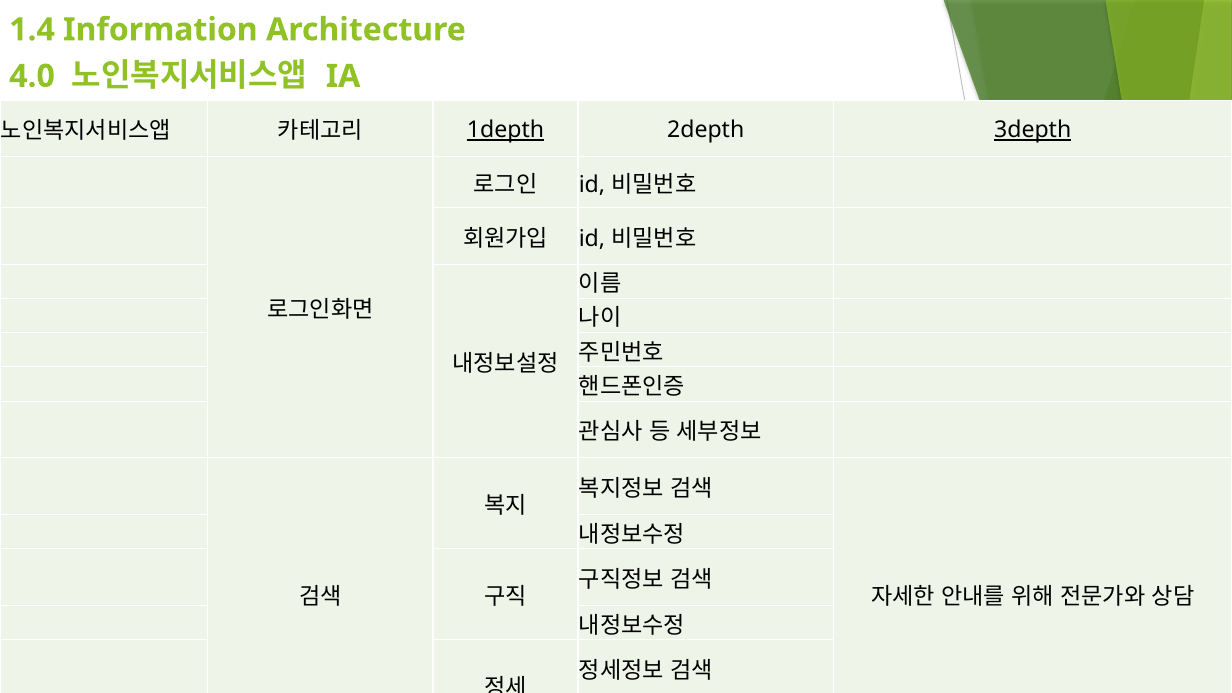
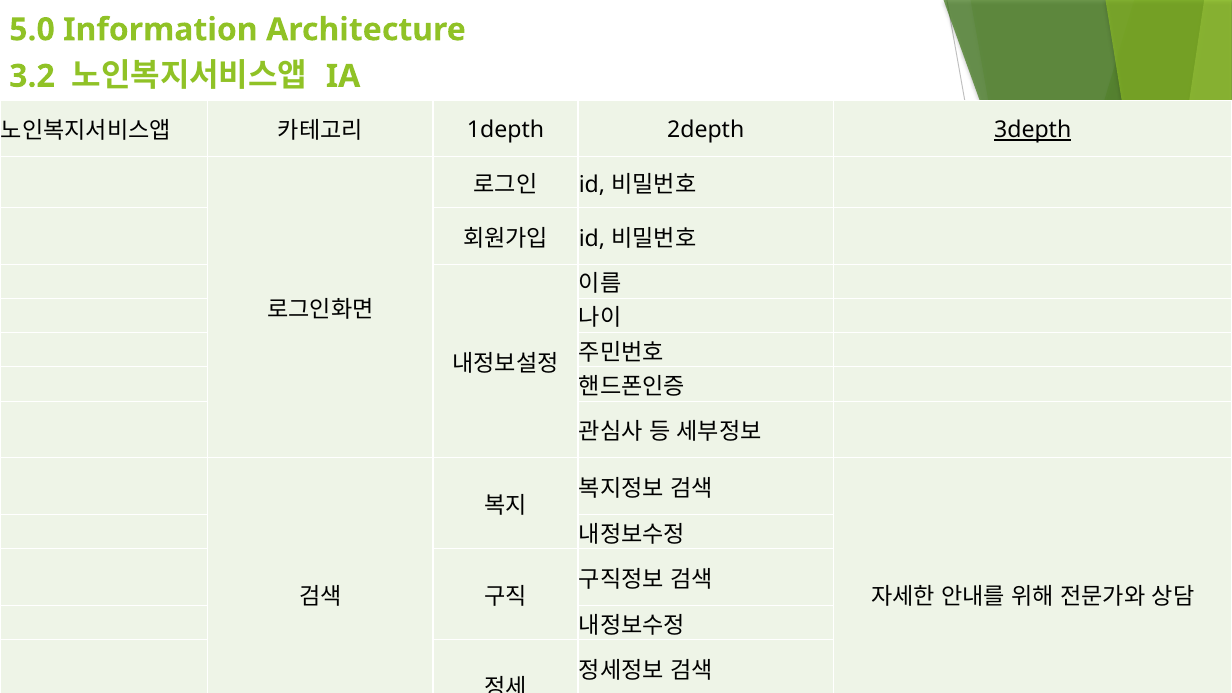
1.4: 1.4 -> 5.0
4.0: 4.0 -> 3.2
1depth underline: present -> none
